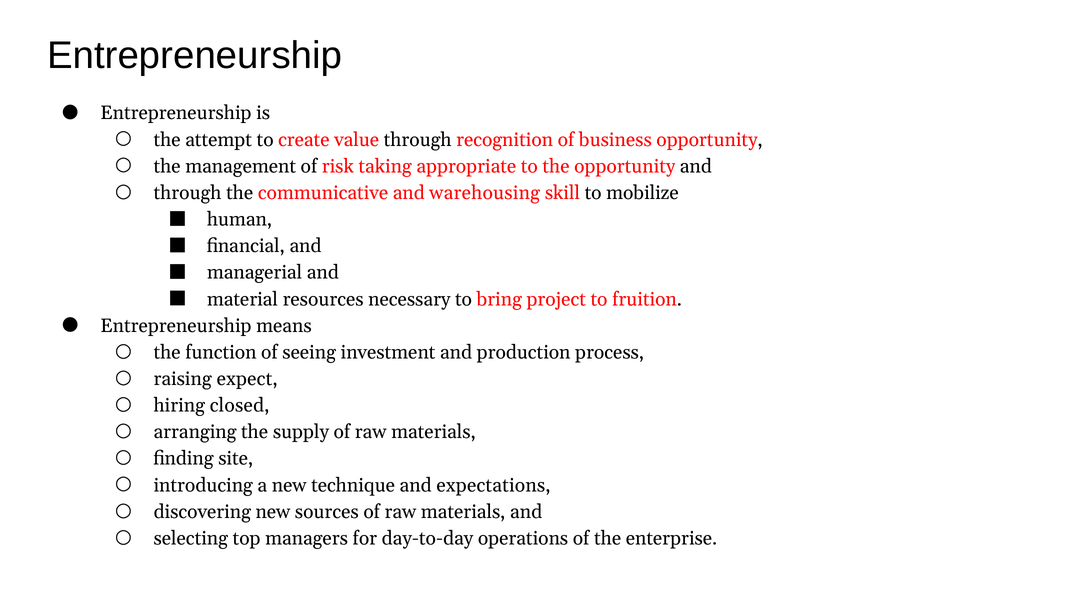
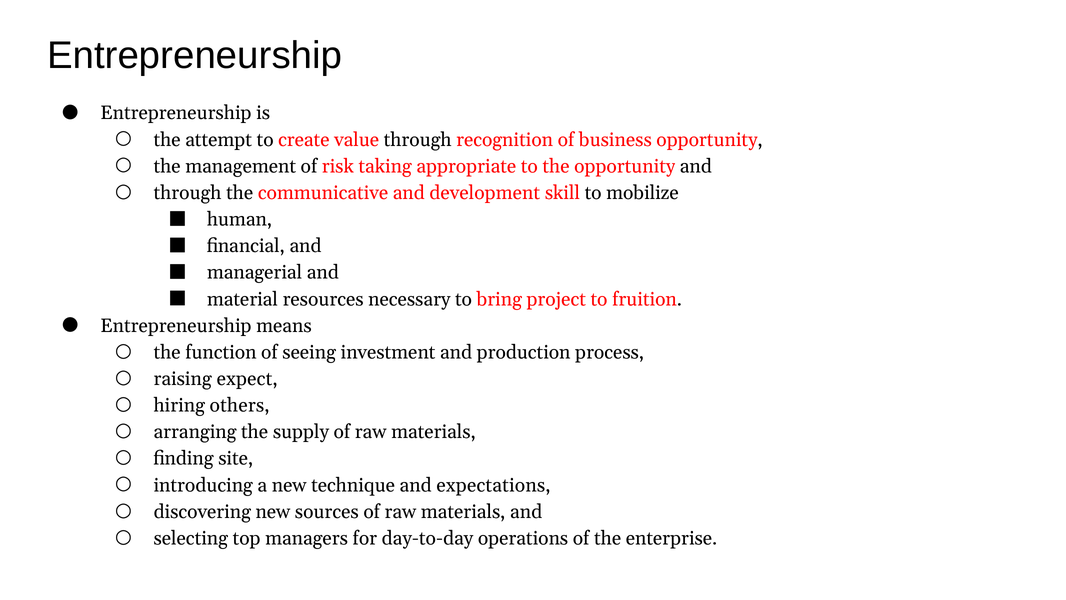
warehousing: warehousing -> development
closed: closed -> others
